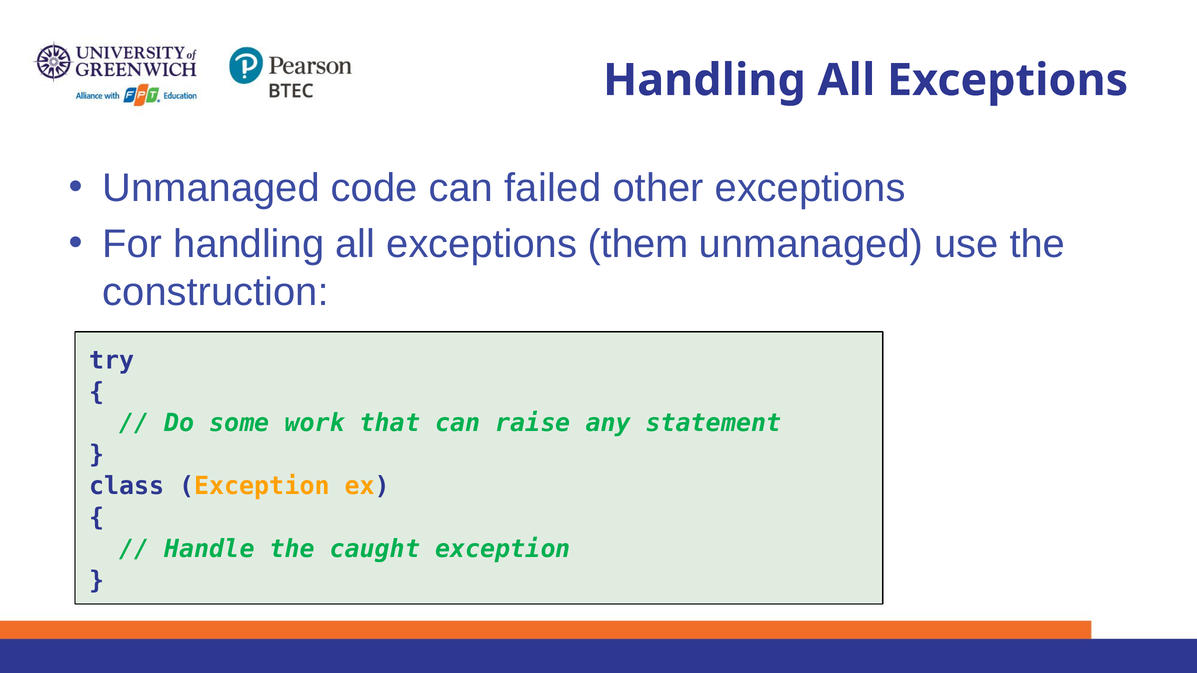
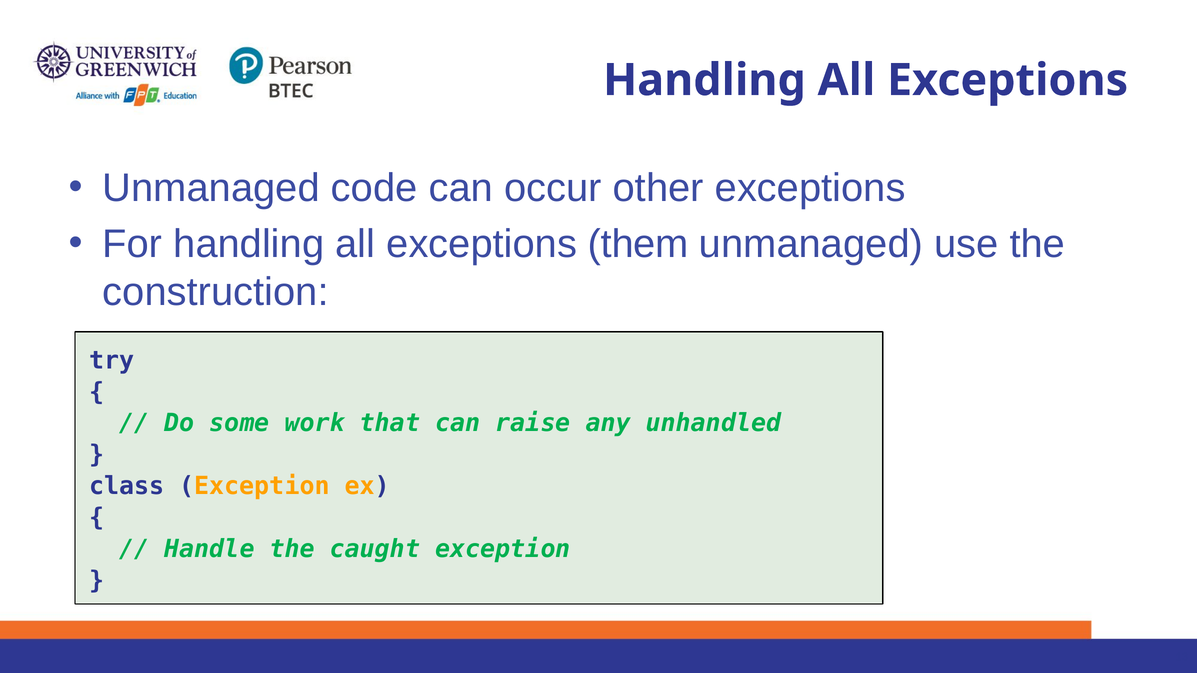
failed: failed -> occur
statement: statement -> unhandled
